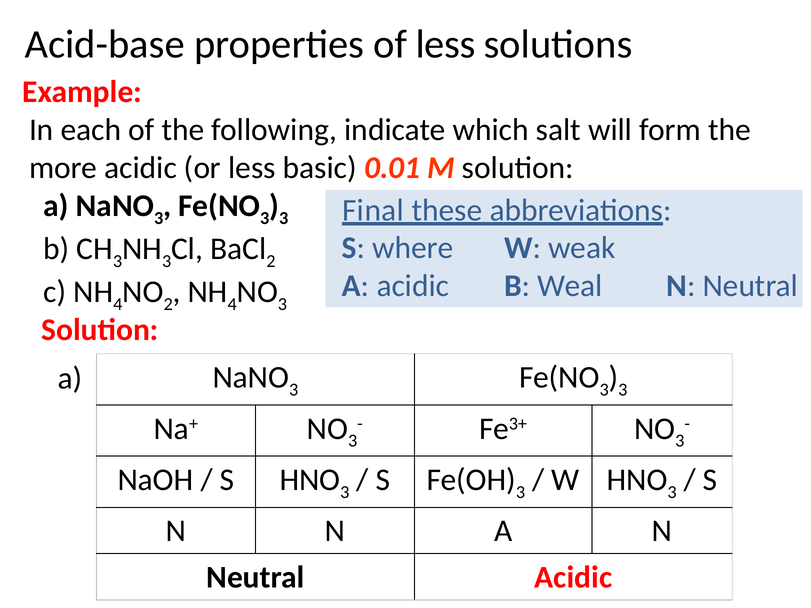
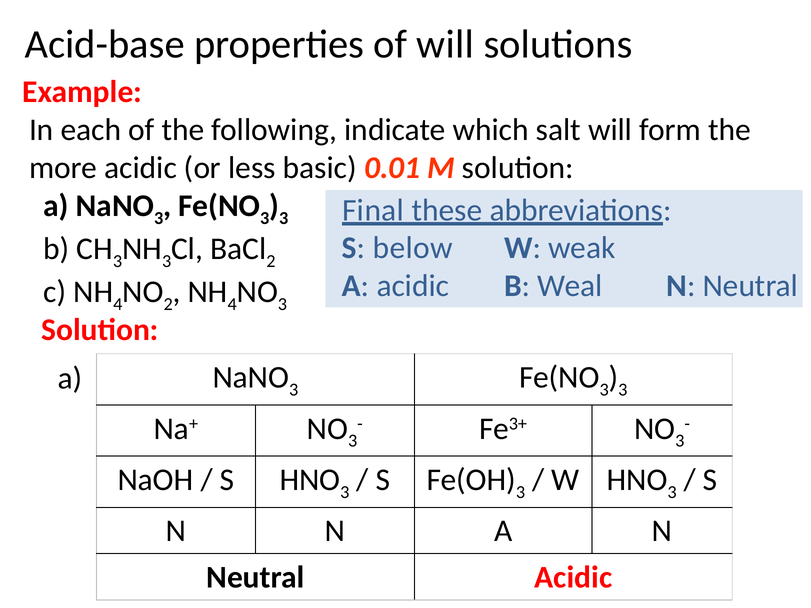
of less: less -> will
where: where -> below
